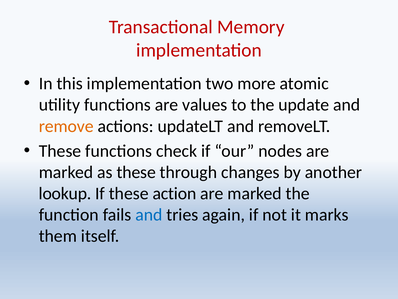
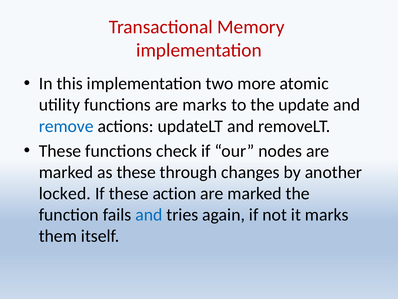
are values: values -> marks
remove colour: orange -> blue
lookup: lookup -> locked
